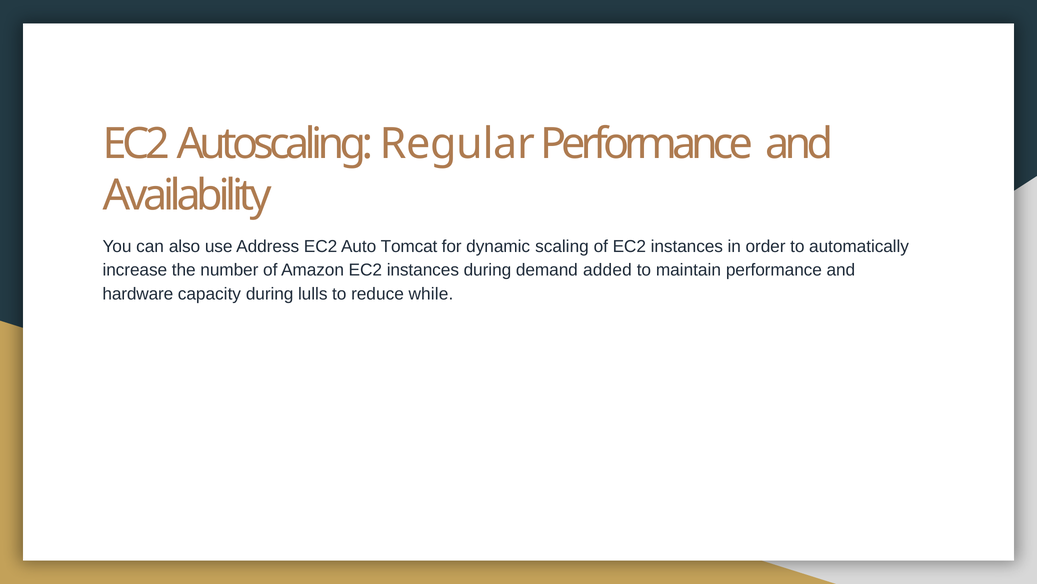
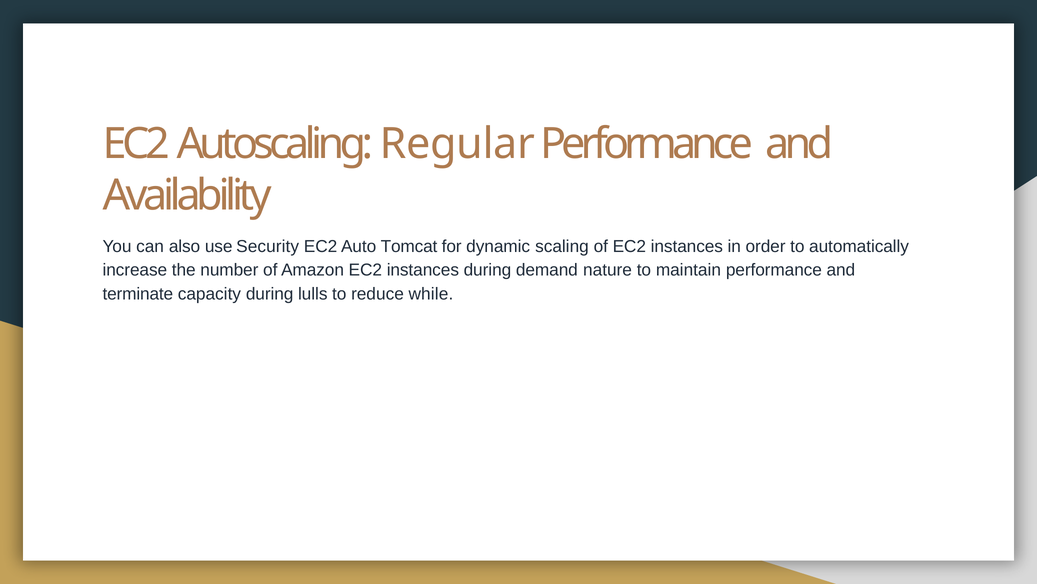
Address: Address -> Security
added: added -> nature
hardware: hardware -> terminate
